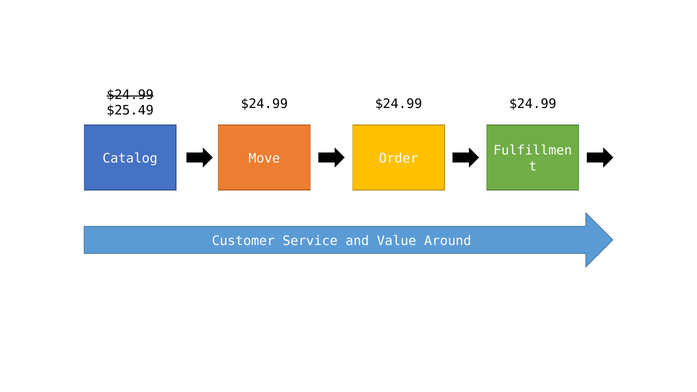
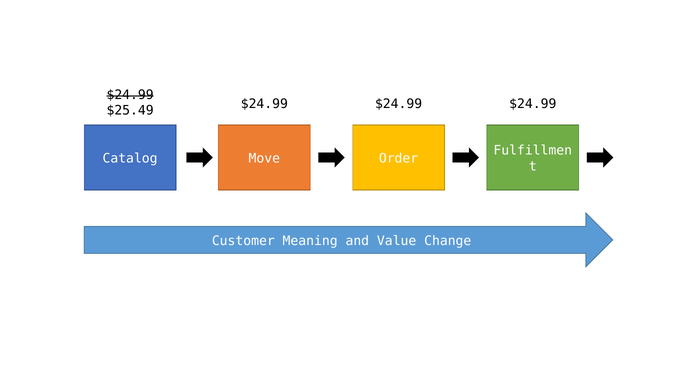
Service: Service -> Meaning
Around: Around -> Change
